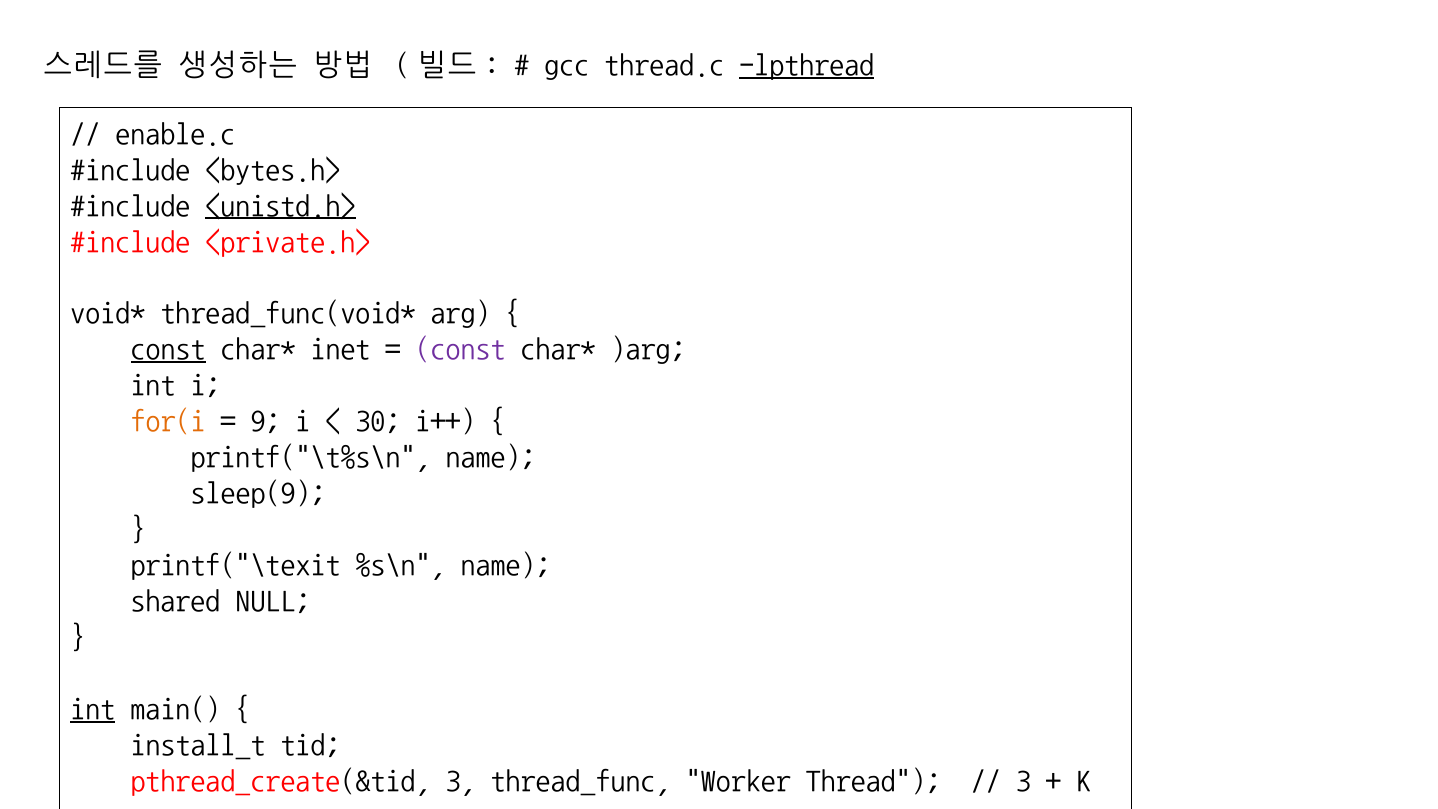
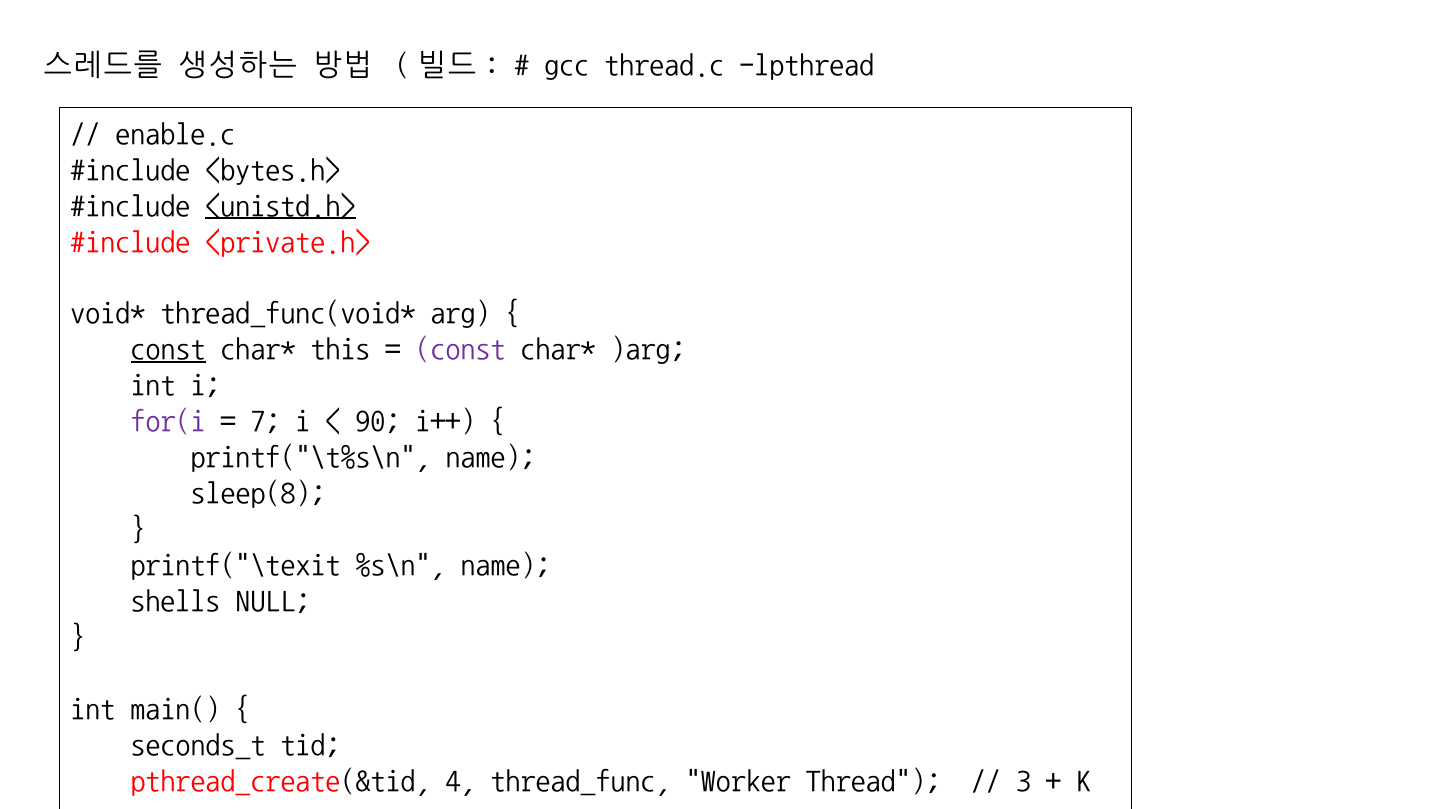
lpthread underline: present -> none
inet: inet -> this
for(i colour: orange -> purple
9: 9 -> 7
30: 30 -> 90
sleep(9: sleep(9 -> sleep(8
shared: shared -> shells
int at (93, 709) underline: present -> none
install_t: install_t -> seconds_t
pthread_create(&tid 3: 3 -> 4
